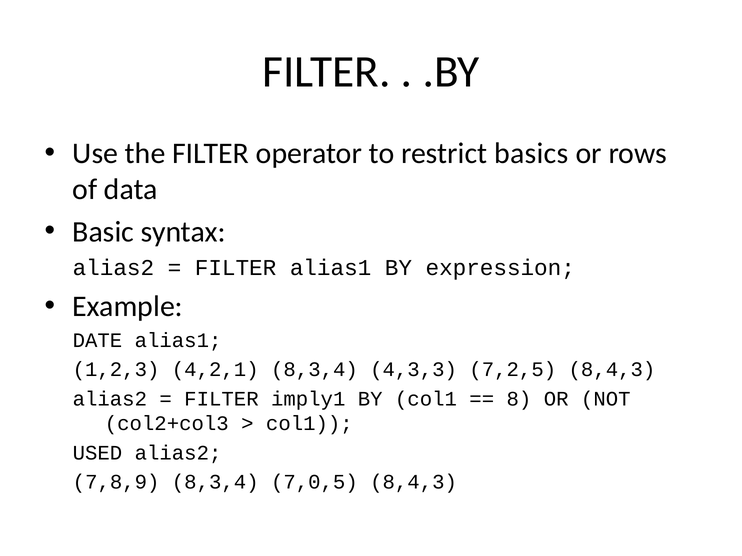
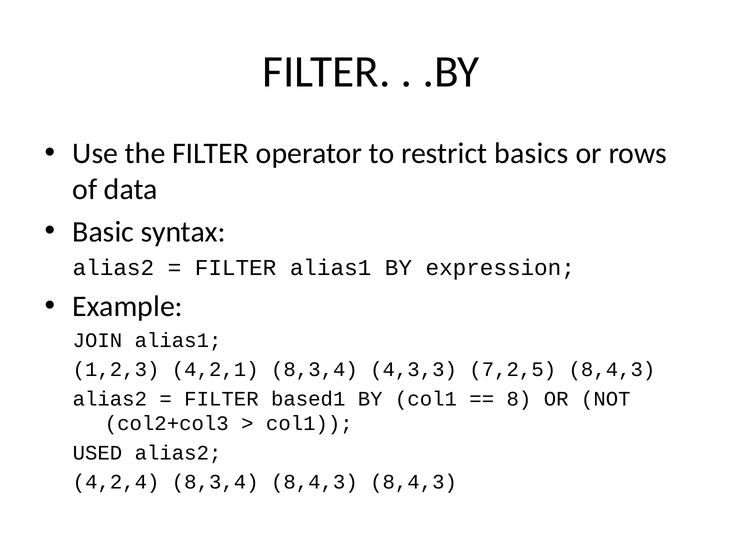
DATE: DATE -> JOIN
imply1: imply1 -> based1
7,8,9: 7,8,9 -> 4,2,4
8,3,4 7,0,5: 7,0,5 -> 8,4,3
